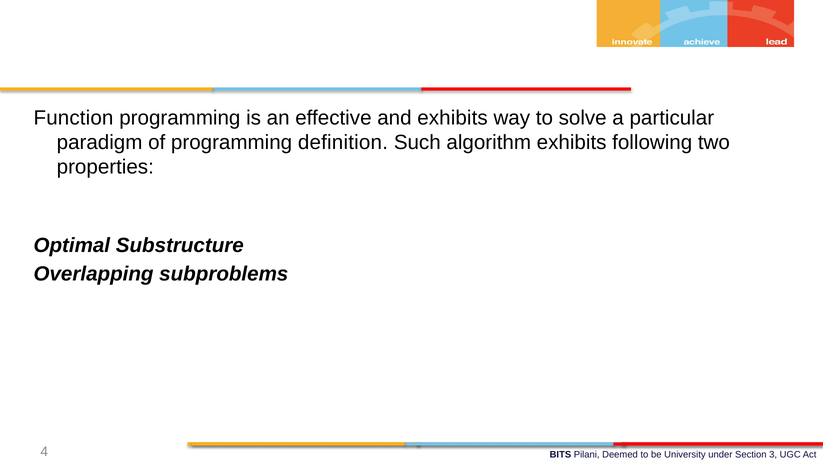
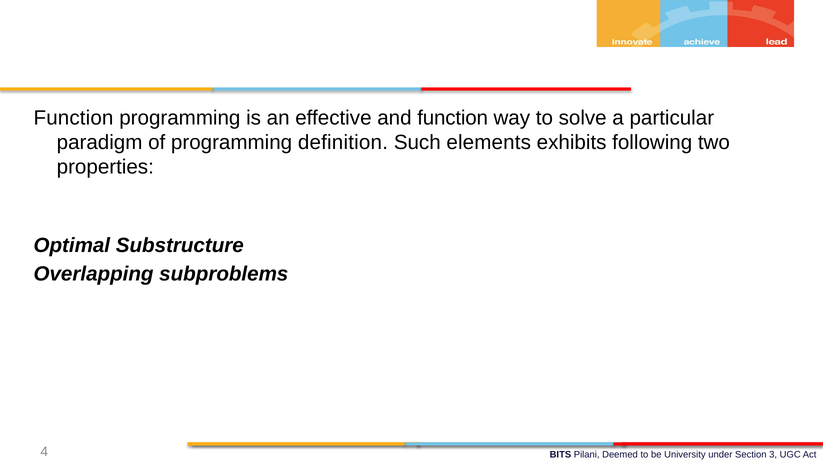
and exhibits: exhibits -> function
algorithm: algorithm -> elements
